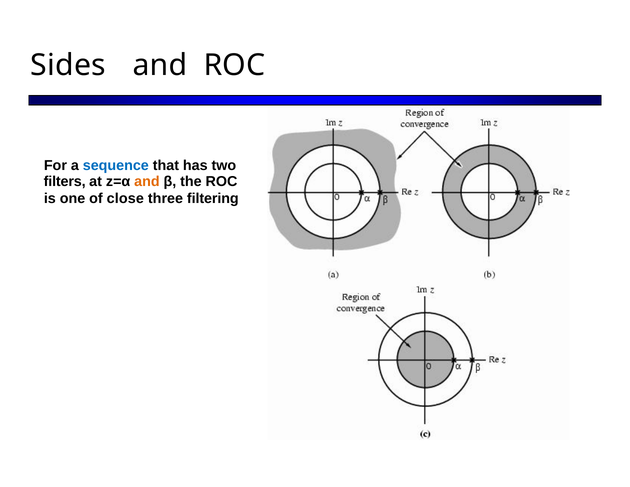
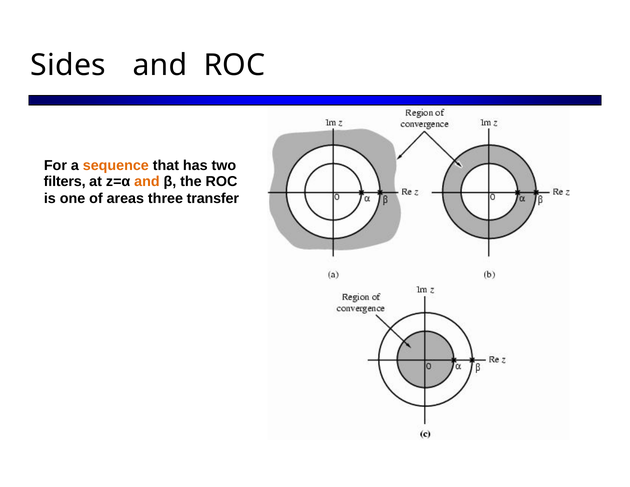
sequence colour: blue -> orange
close: close -> areas
filtering: filtering -> transfer
